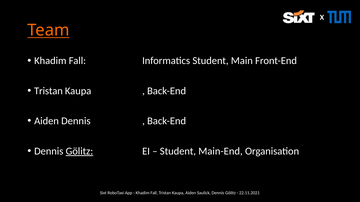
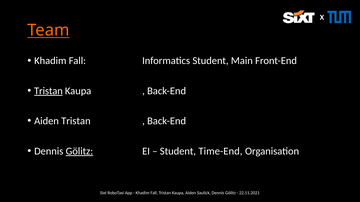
Tristan at (48, 91) underline: none -> present
Aiden Dennis: Dennis -> Tristan
Main-End: Main-End -> Time-End
